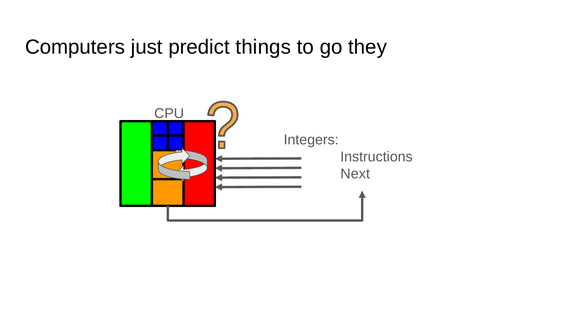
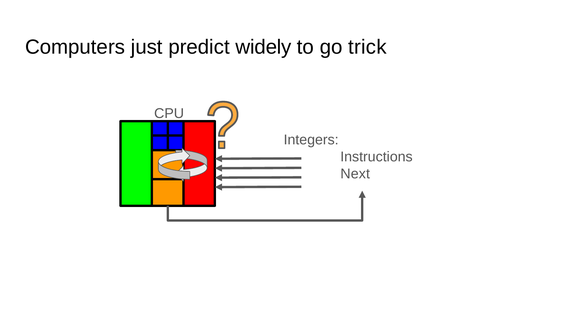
things: things -> widely
they: they -> trick
